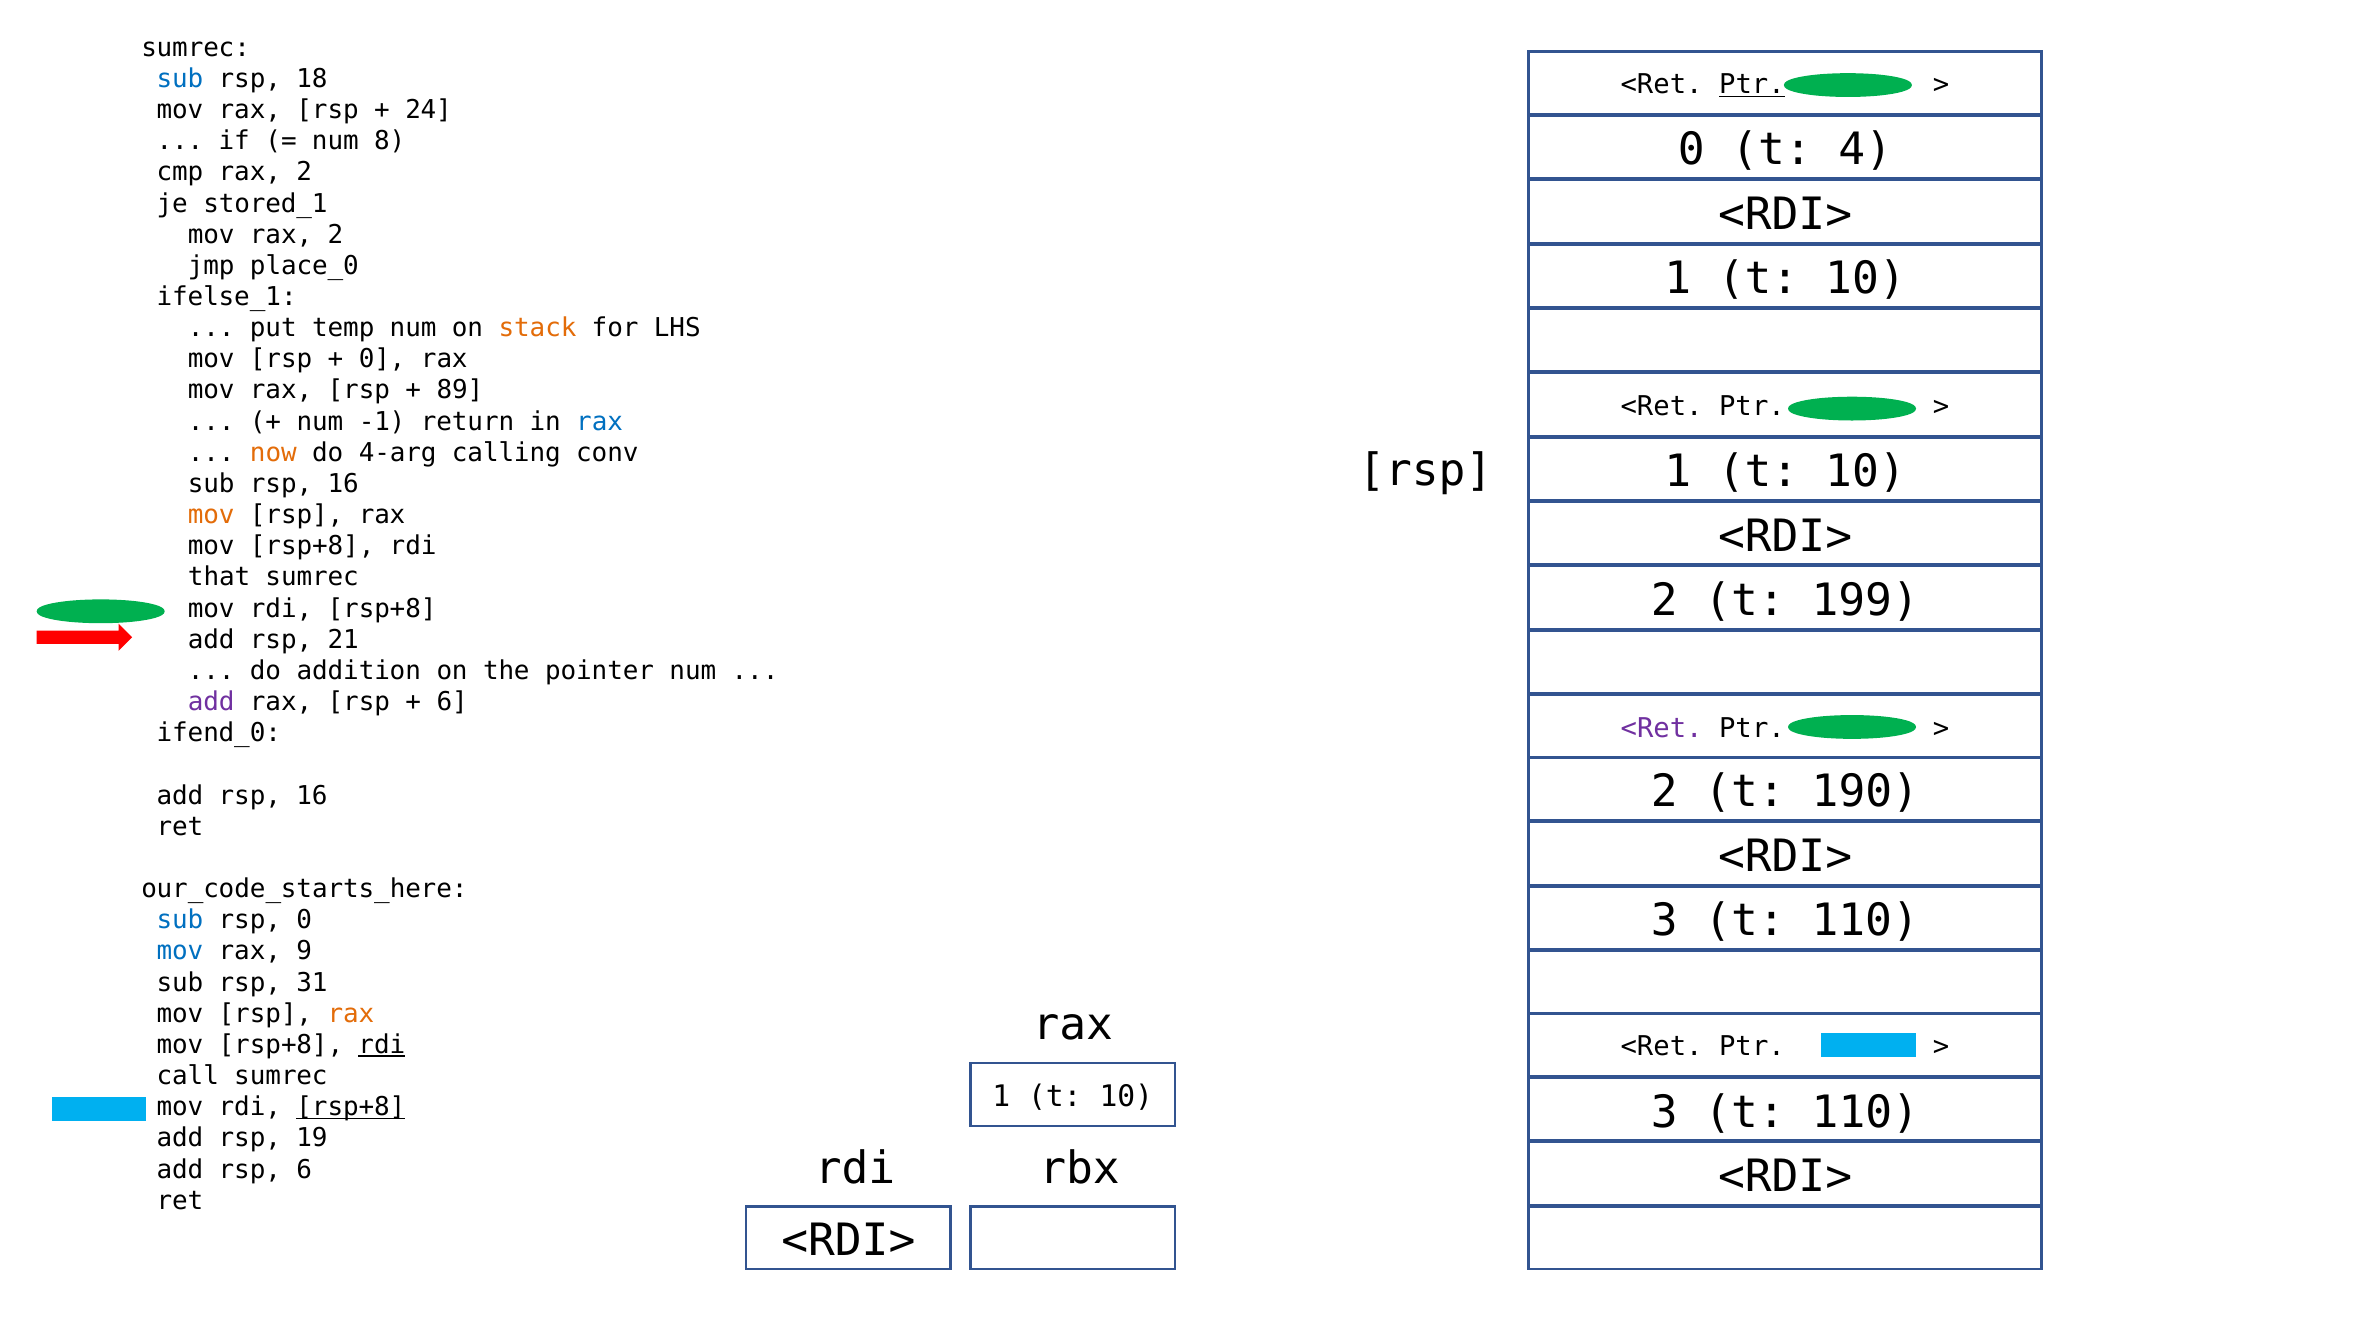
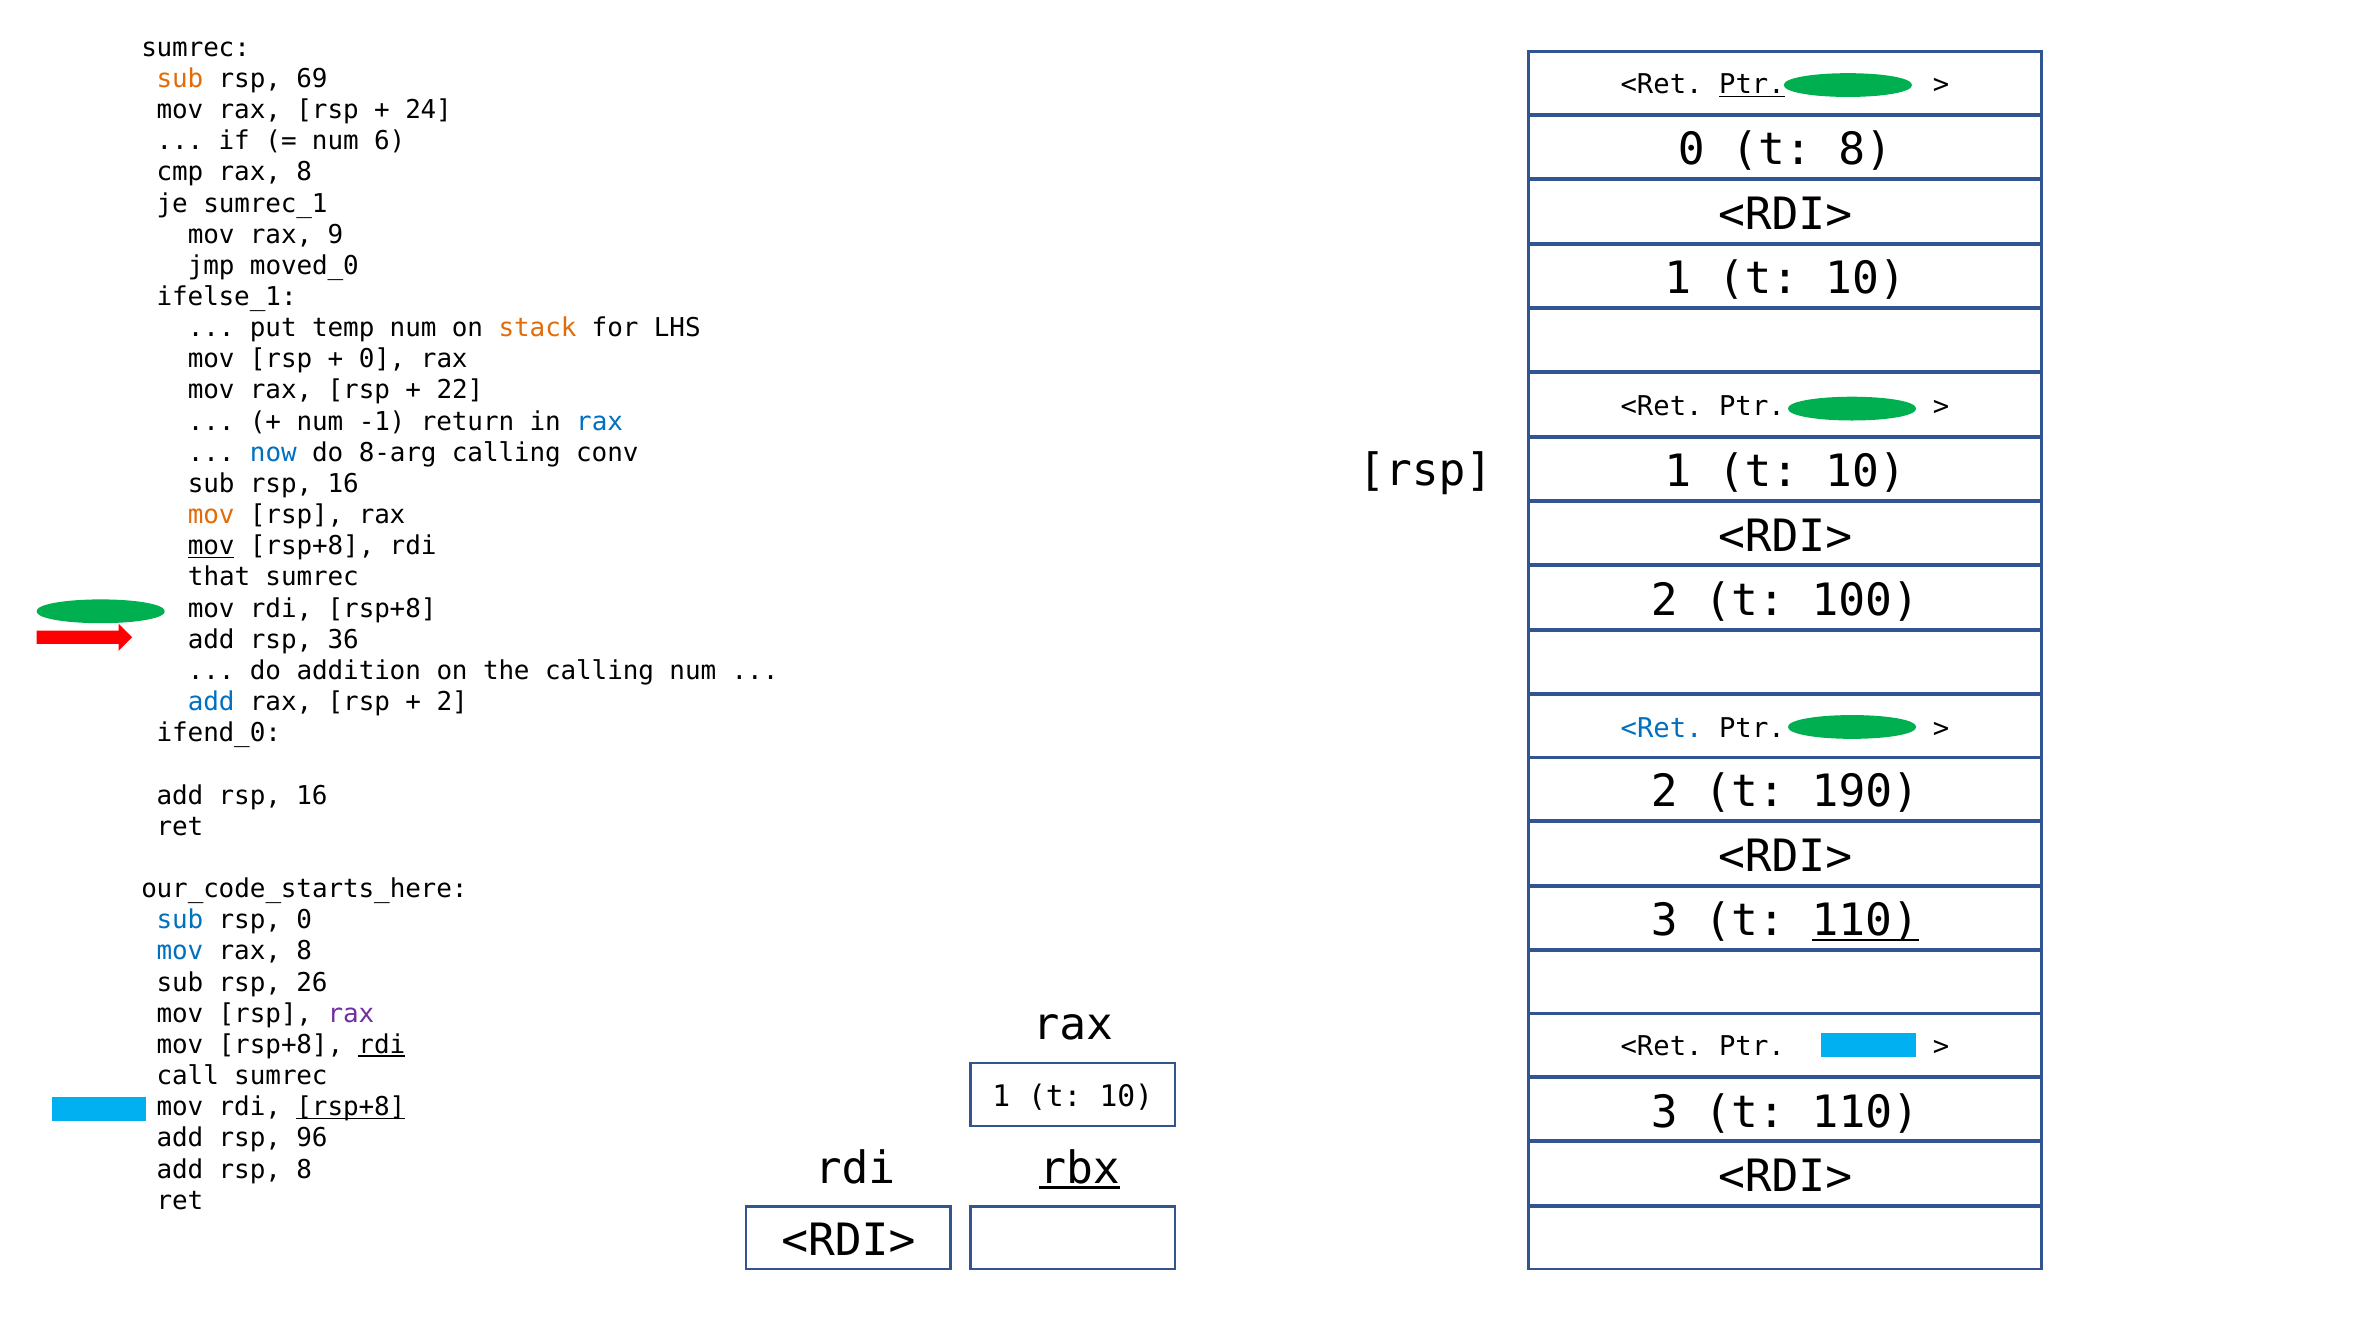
sub at (180, 79) colour: blue -> orange
18: 18 -> 69
8: 8 -> 6
t 4: 4 -> 8
cmp rax 2: 2 -> 8
stored_1: stored_1 -> sumrec_1
mov rax 2: 2 -> 9
place_0: place_0 -> moved_0
89: 89 -> 22
now colour: orange -> blue
4-arg: 4-arg -> 8-arg
mov at (211, 546) underline: none -> present
199: 199 -> 100
21: 21 -> 36
the pointer: pointer -> calling
add at (211, 702) colour: purple -> blue
6 at (452, 702): 6 -> 2
<Ret at (1662, 728) colour: purple -> blue
110 at (1865, 921) underline: none -> present
9 at (304, 951): 9 -> 8
31: 31 -> 26
rax at (351, 1014) colour: orange -> purple
19: 19 -> 96
rbx underline: none -> present
rsp 6: 6 -> 8
